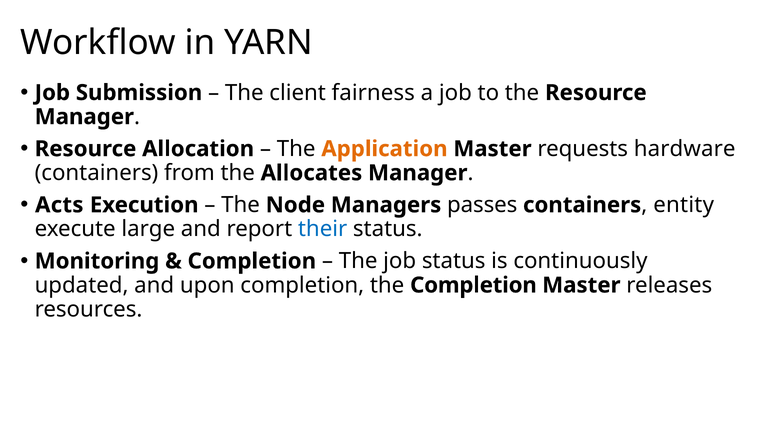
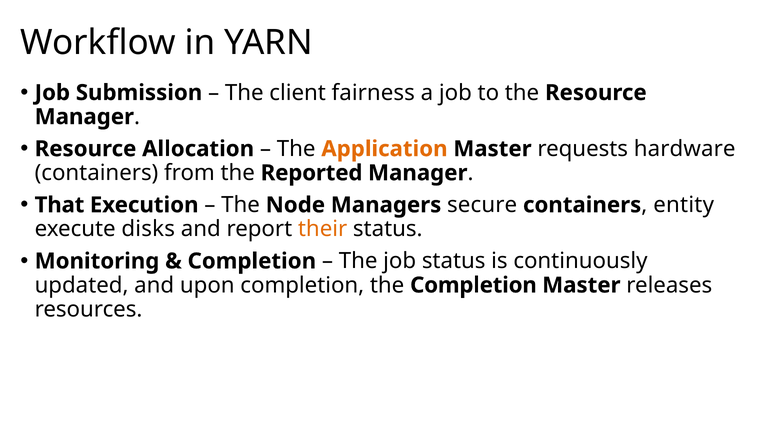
Allocates: Allocates -> Reported
Acts: Acts -> That
passes: passes -> secure
large: large -> disks
their colour: blue -> orange
